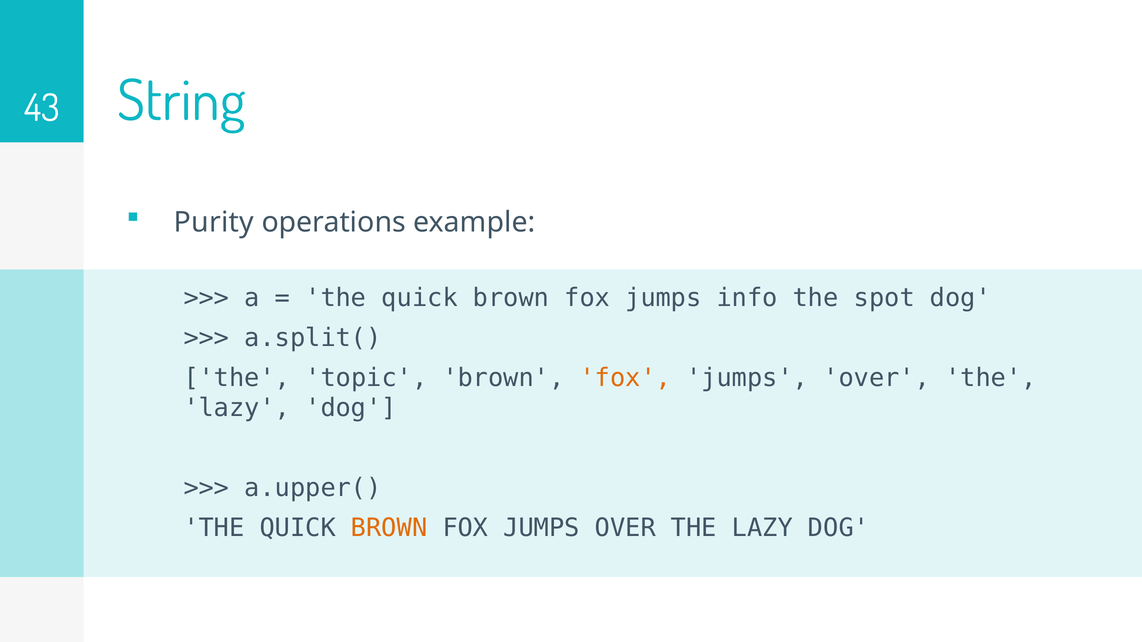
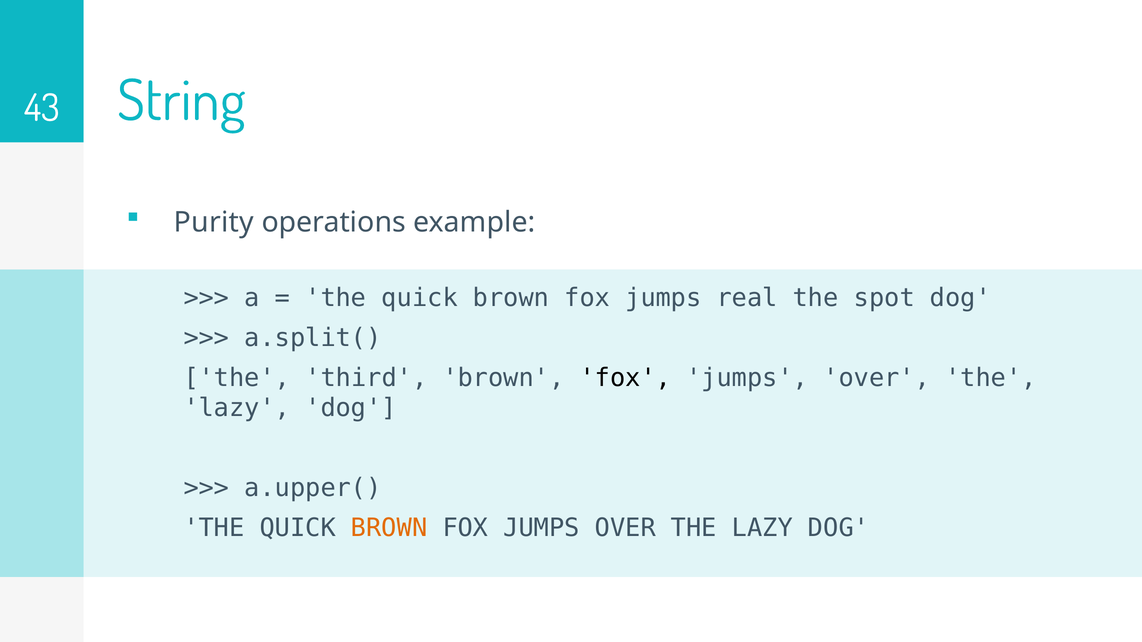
info: info -> real
topic: topic -> third
fox at (625, 378) colour: orange -> black
